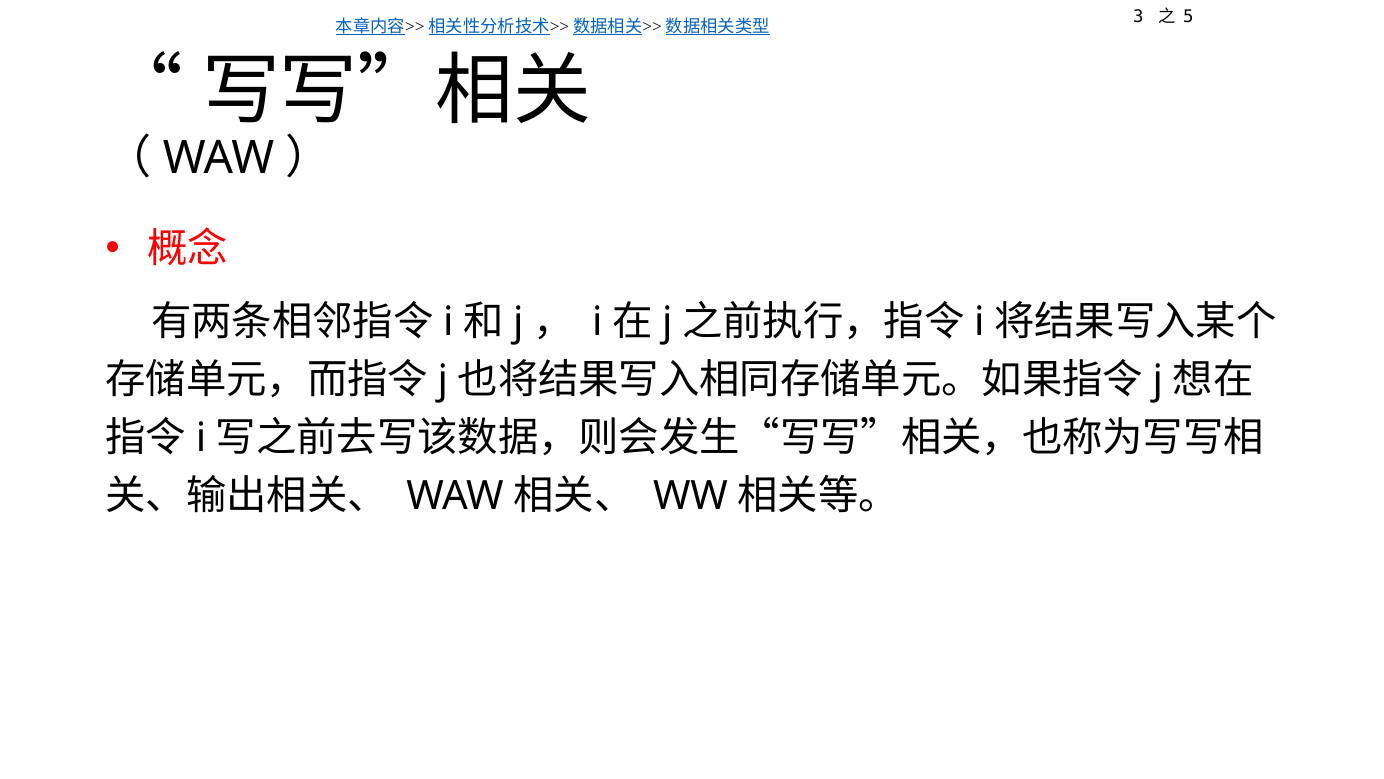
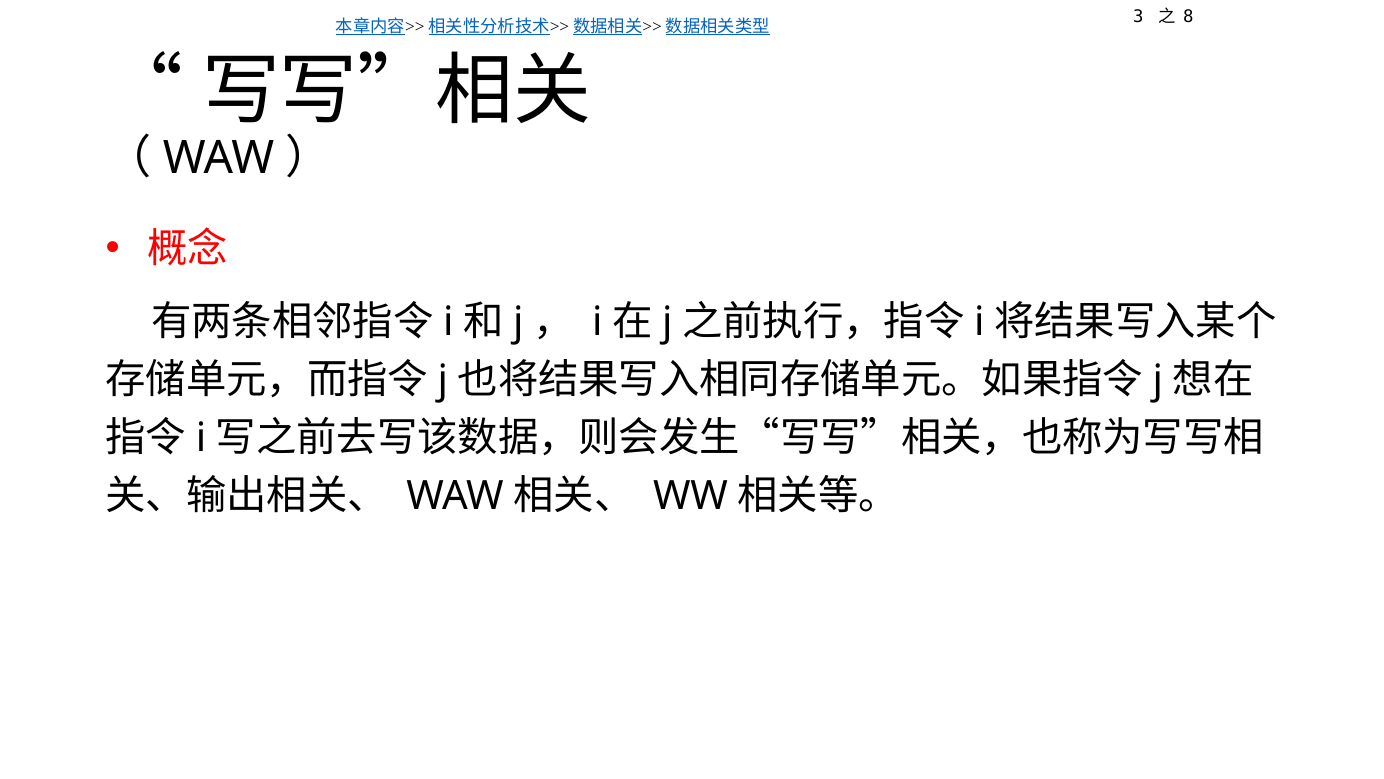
5: 5 -> 8
